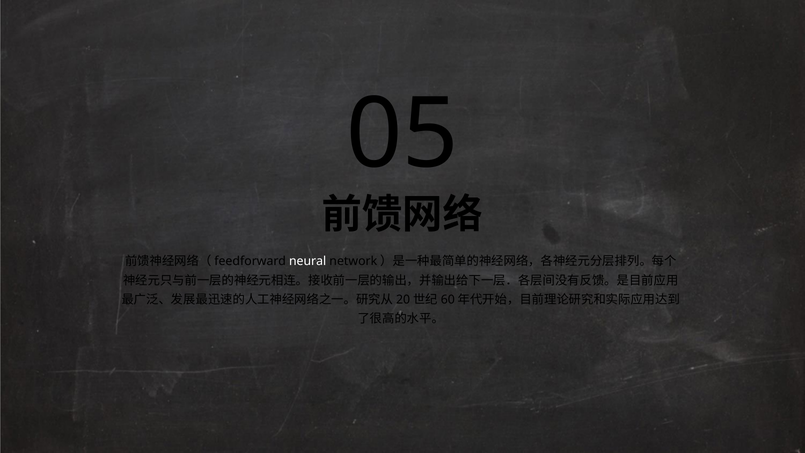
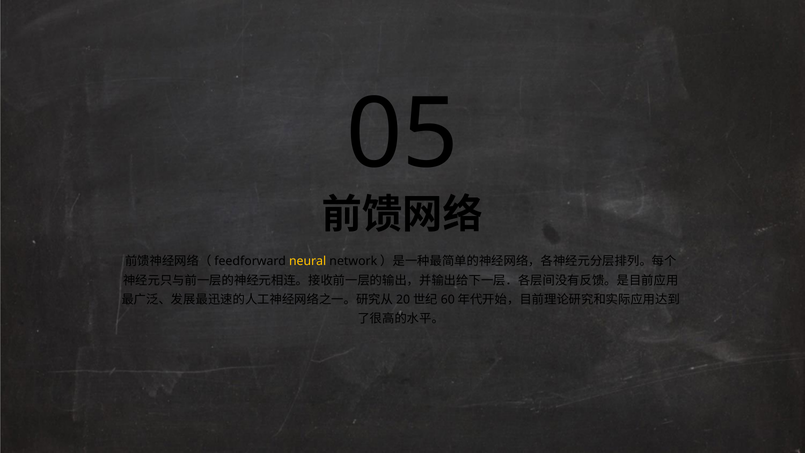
neural colour: white -> yellow
